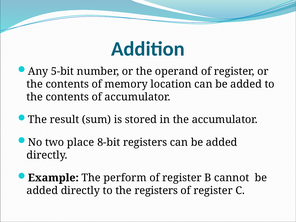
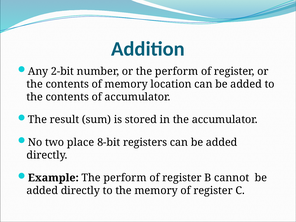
5-bit: 5-bit -> 2-bit
or the operand: operand -> perform
the registers: registers -> memory
